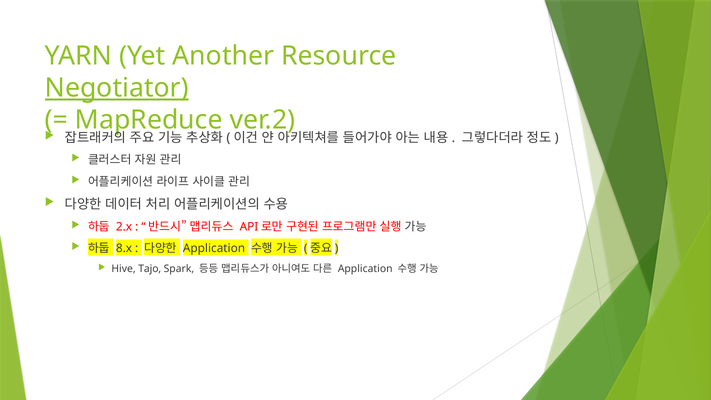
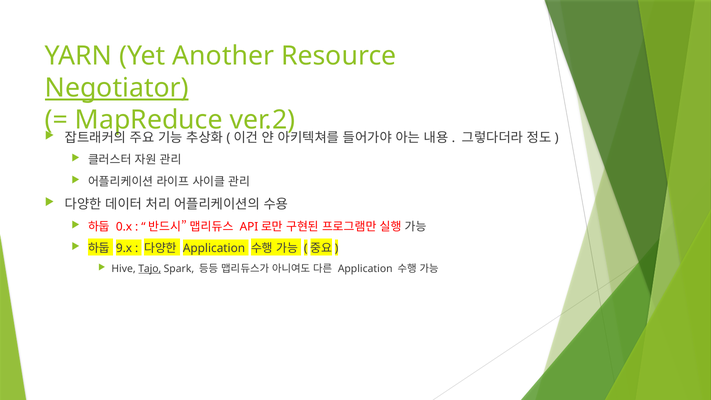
2.x: 2.x -> 0.x
8.x: 8.x -> 9.x
Tajo underline: none -> present
